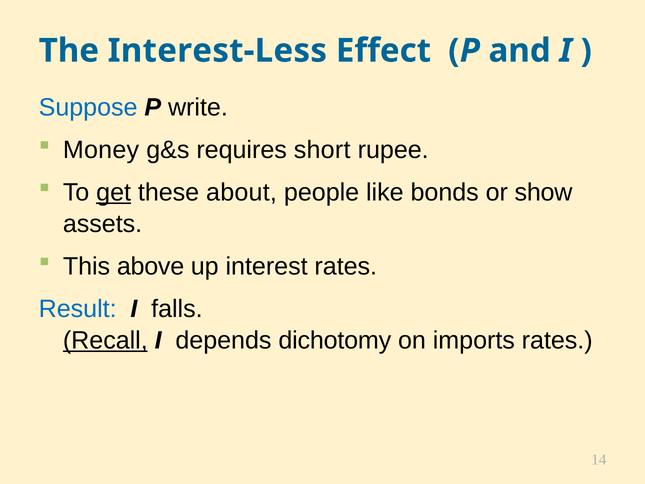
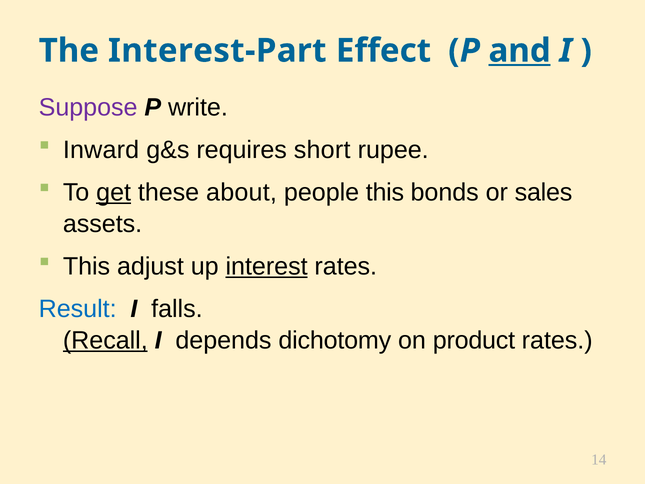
Interest-Less: Interest-Less -> Interest-Part
and underline: none -> present
Suppose colour: blue -> purple
Money: Money -> Inward
people like: like -> this
show: show -> sales
above: above -> adjust
interest underline: none -> present
imports: imports -> product
